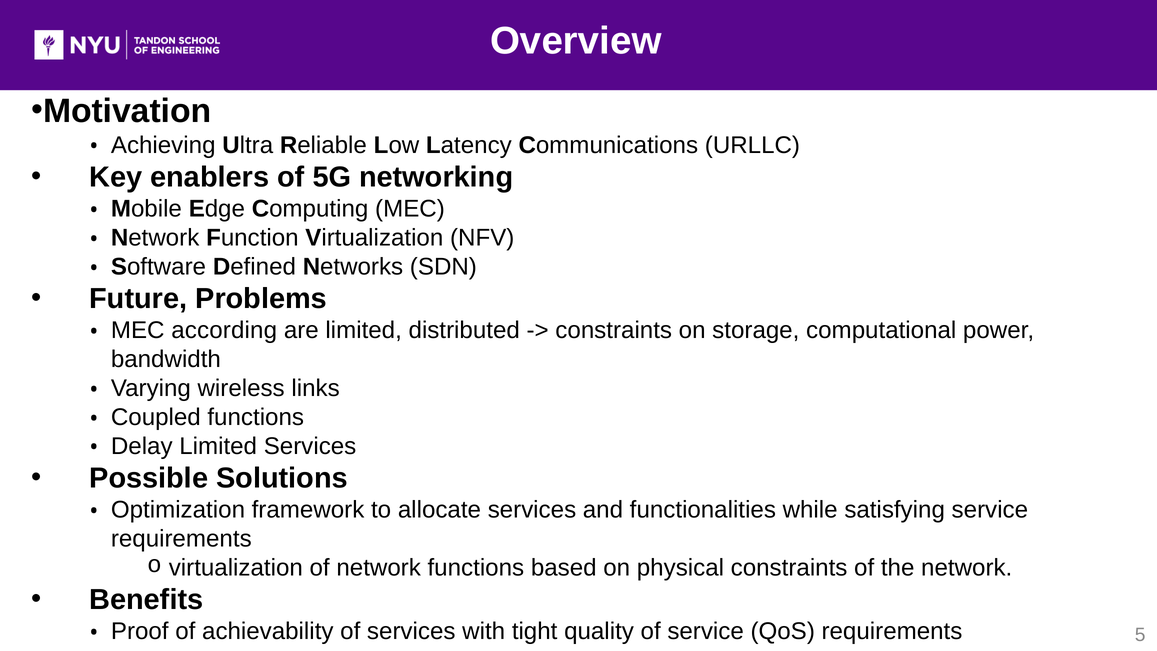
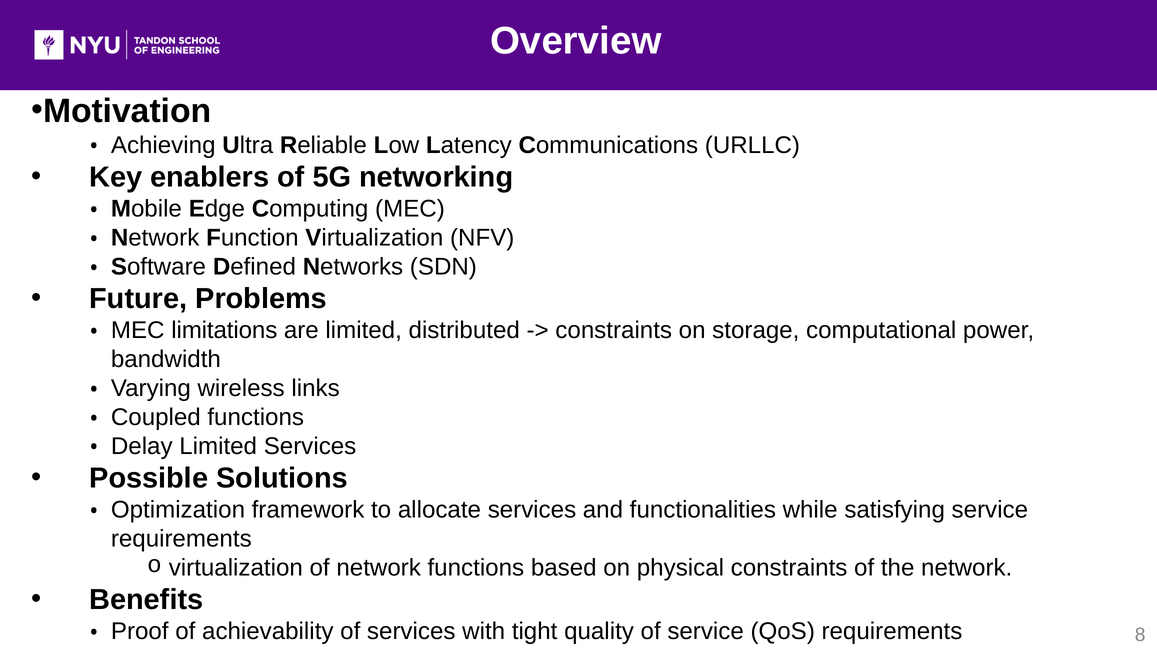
according: according -> limitations
5: 5 -> 8
